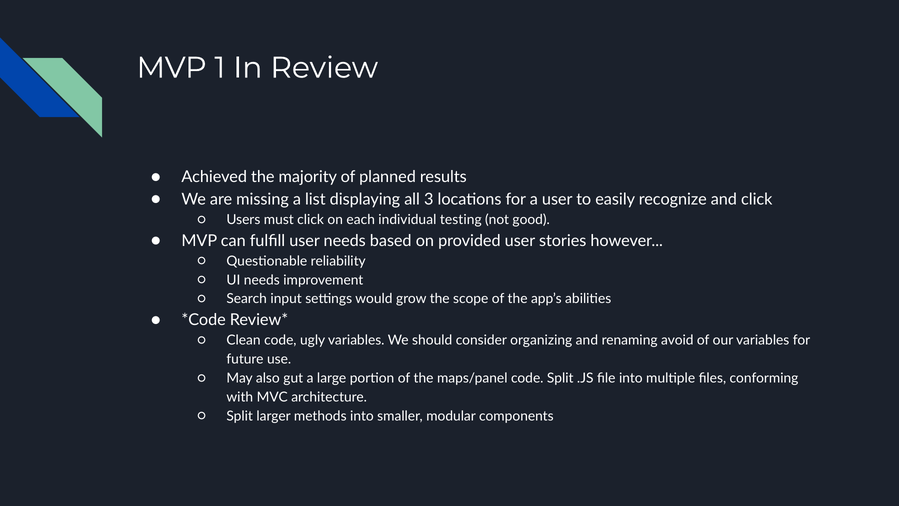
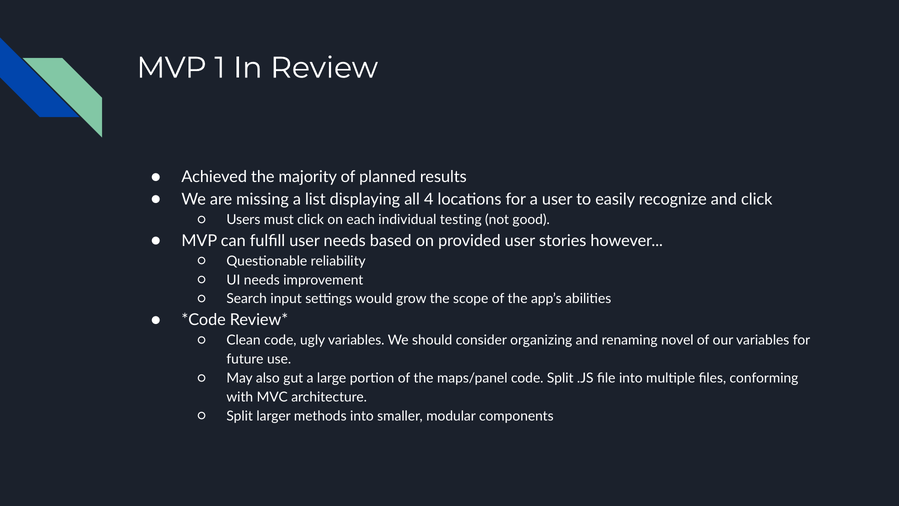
3: 3 -> 4
avoid: avoid -> novel
